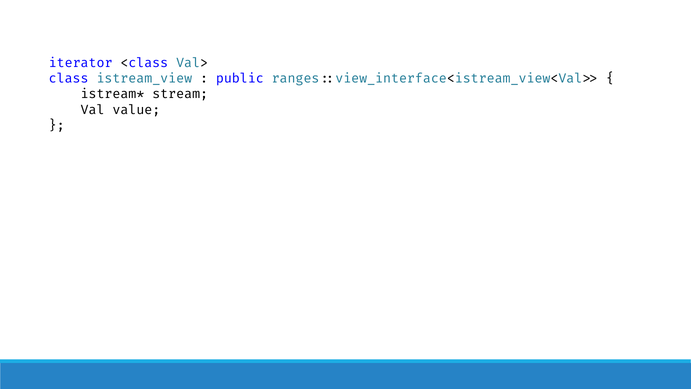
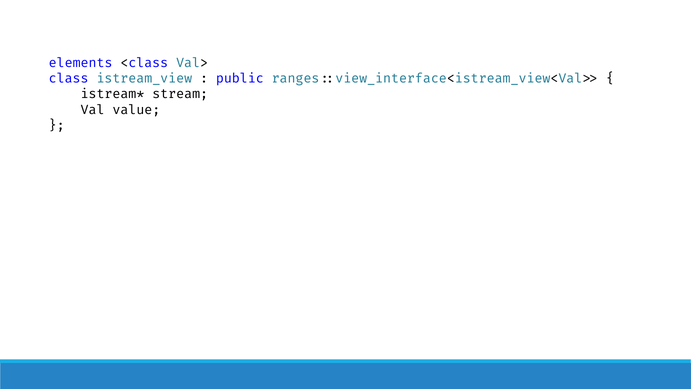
iterator: iterator -> elements
